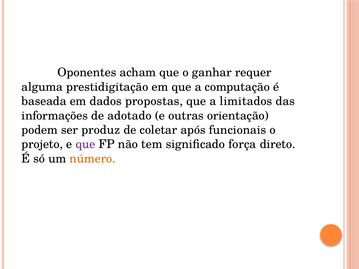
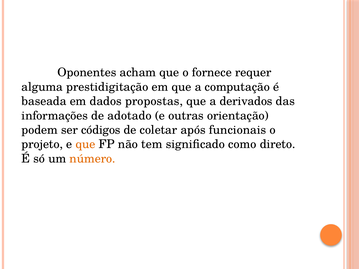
ganhar: ganhar -> fornece
limitados: limitados -> derivados
produz: produz -> códigos
que at (85, 144) colour: purple -> orange
força: força -> como
